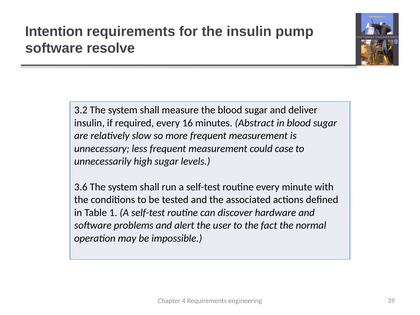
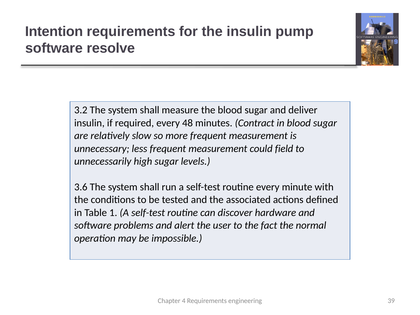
16: 16 -> 48
Abstract: Abstract -> Contract
case: case -> field
